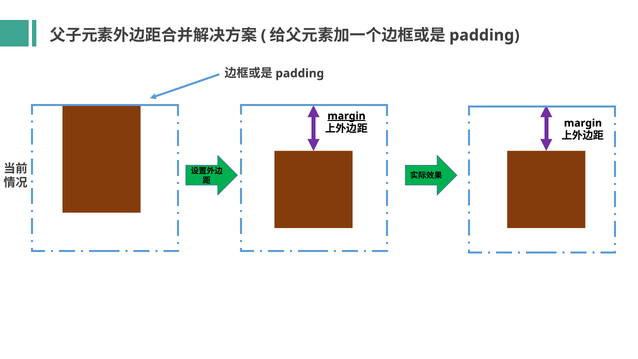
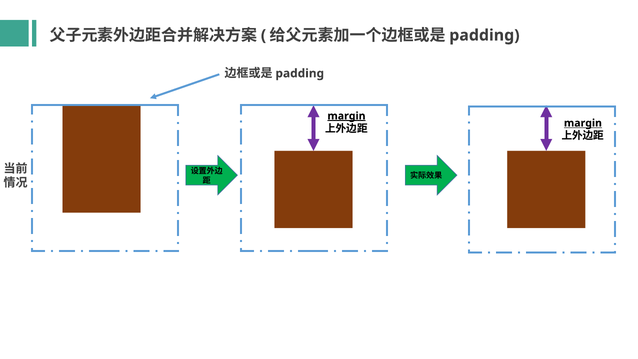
margin at (583, 123) underline: none -> present
